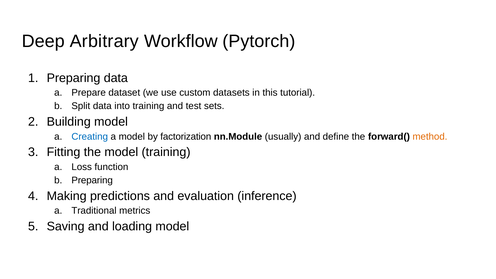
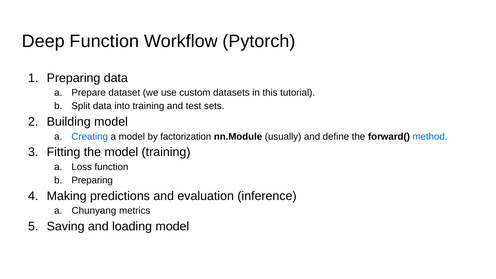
Deep Arbitrary: Arbitrary -> Function
method colour: orange -> blue
Traditional: Traditional -> Chunyang
